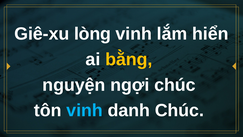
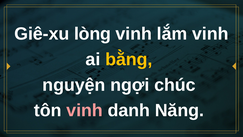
lắm hiển: hiển -> vinh
vinh at (85, 110) colour: light blue -> pink
danh Chúc: Chúc -> Năng
